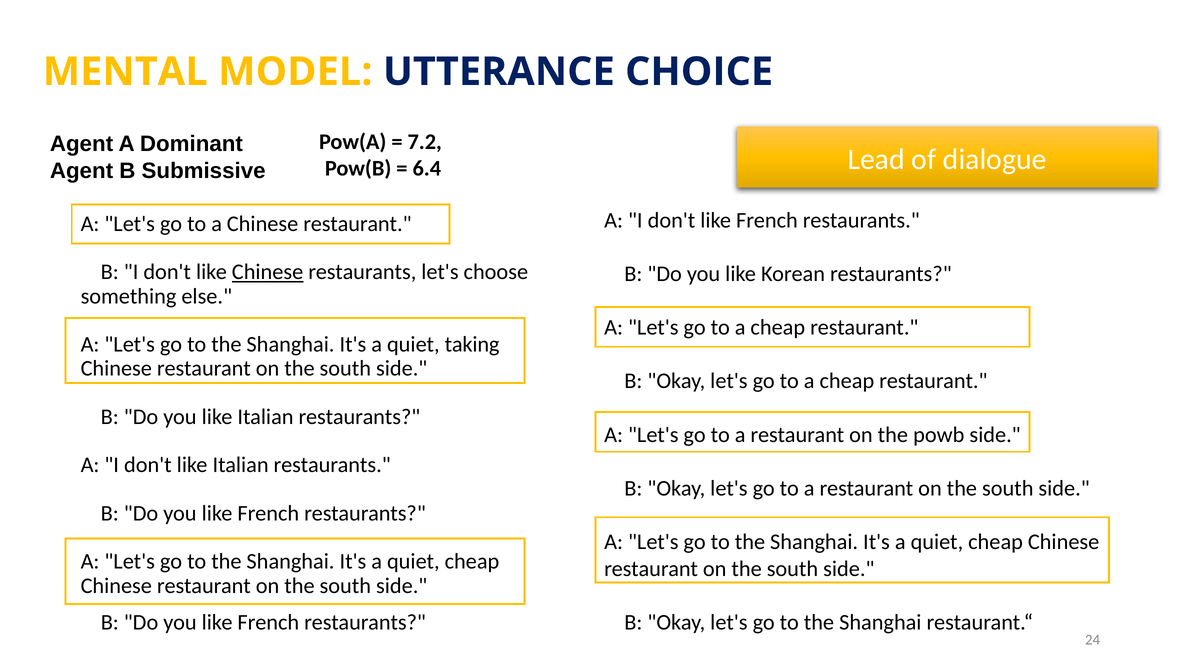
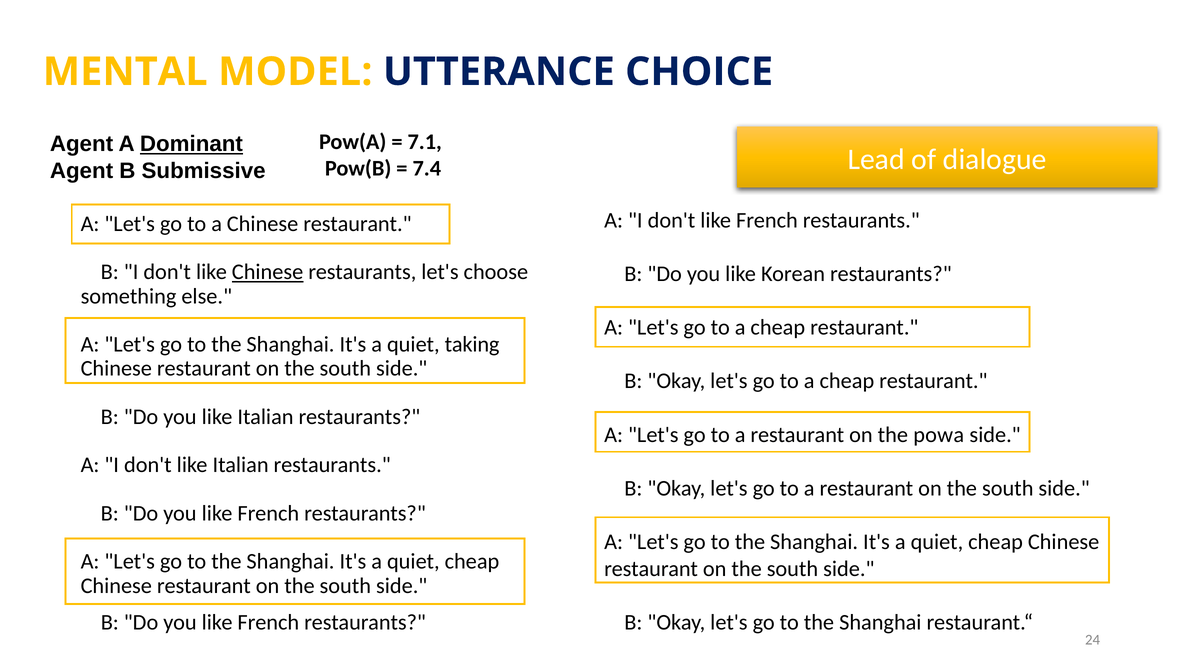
7.2: 7.2 -> 7.1
Dominant underline: none -> present
6.4: 6.4 -> 7.4
powb: powb -> powa
